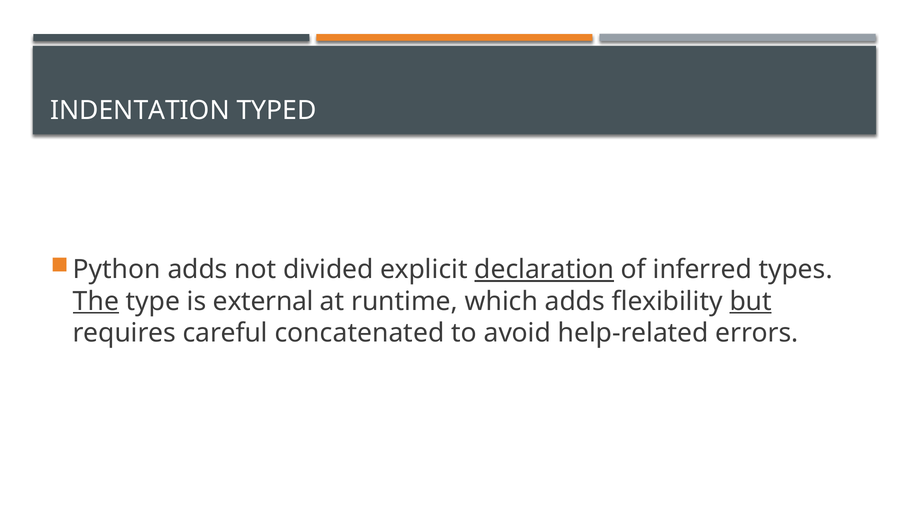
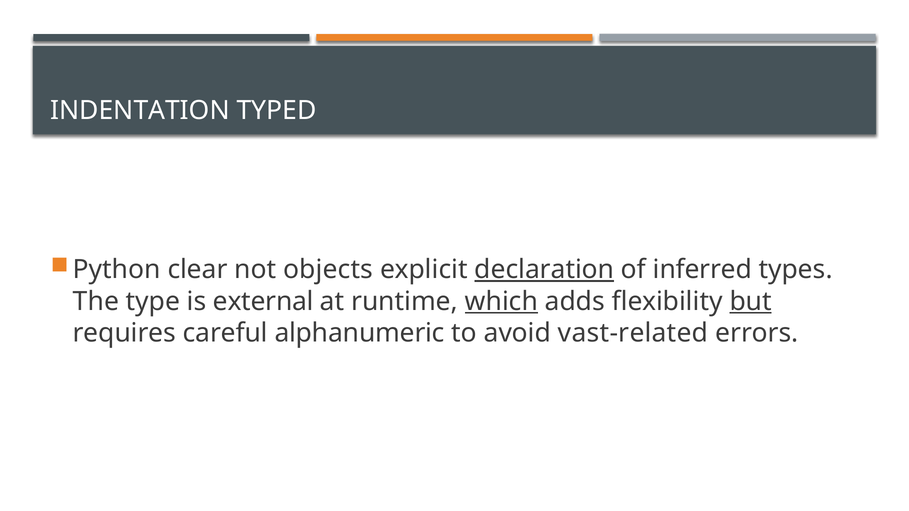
Python adds: adds -> clear
divided: divided -> objects
The underline: present -> none
which underline: none -> present
concatenated: concatenated -> alphanumeric
help-related: help-related -> vast-related
